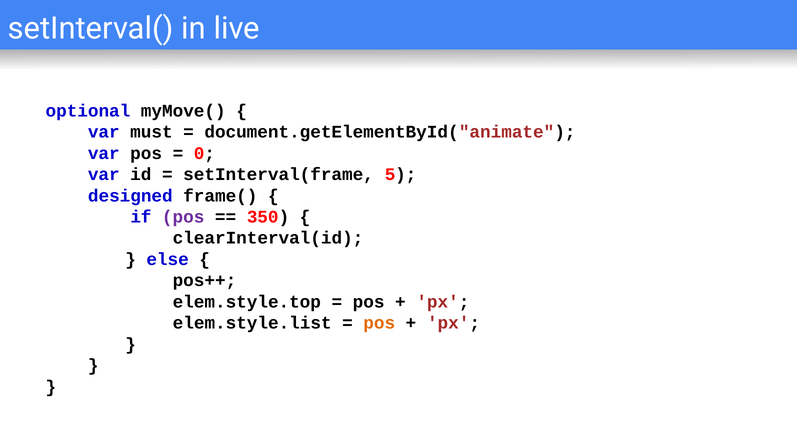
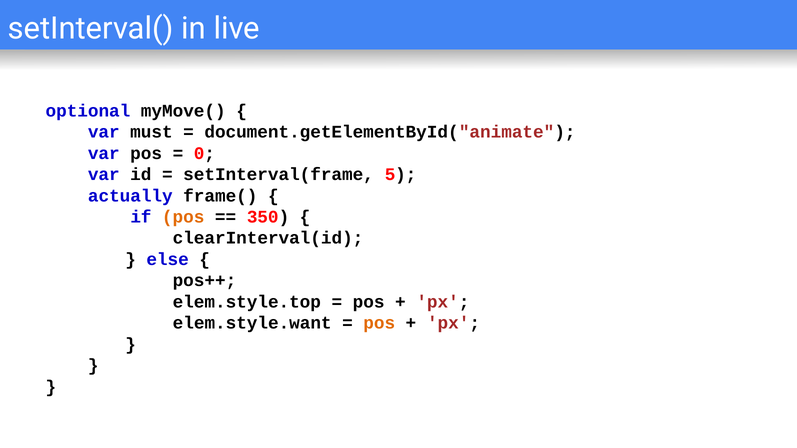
designed: designed -> actually
pos at (183, 217) colour: purple -> orange
elem.style.list: elem.style.list -> elem.style.want
